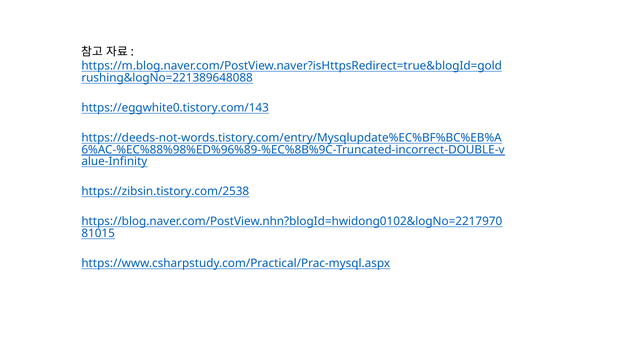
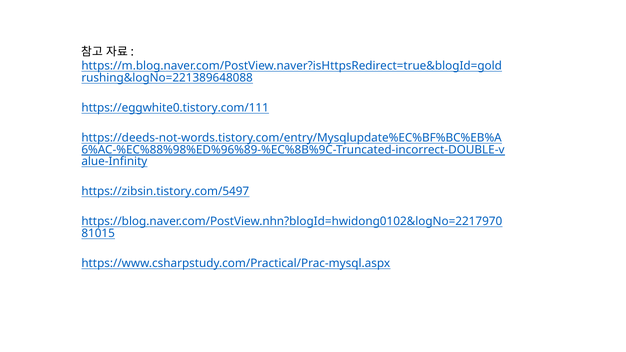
https://eggwhite0.tistory.com/143: https://eggwhite0.tistory.com/143 -> https://eggwhite0.tistory.com/111
https://zibsin.tistory.com/2538: https://zibsin.tistory.com/2538 -> https://zibsin.tistory.com/5497
